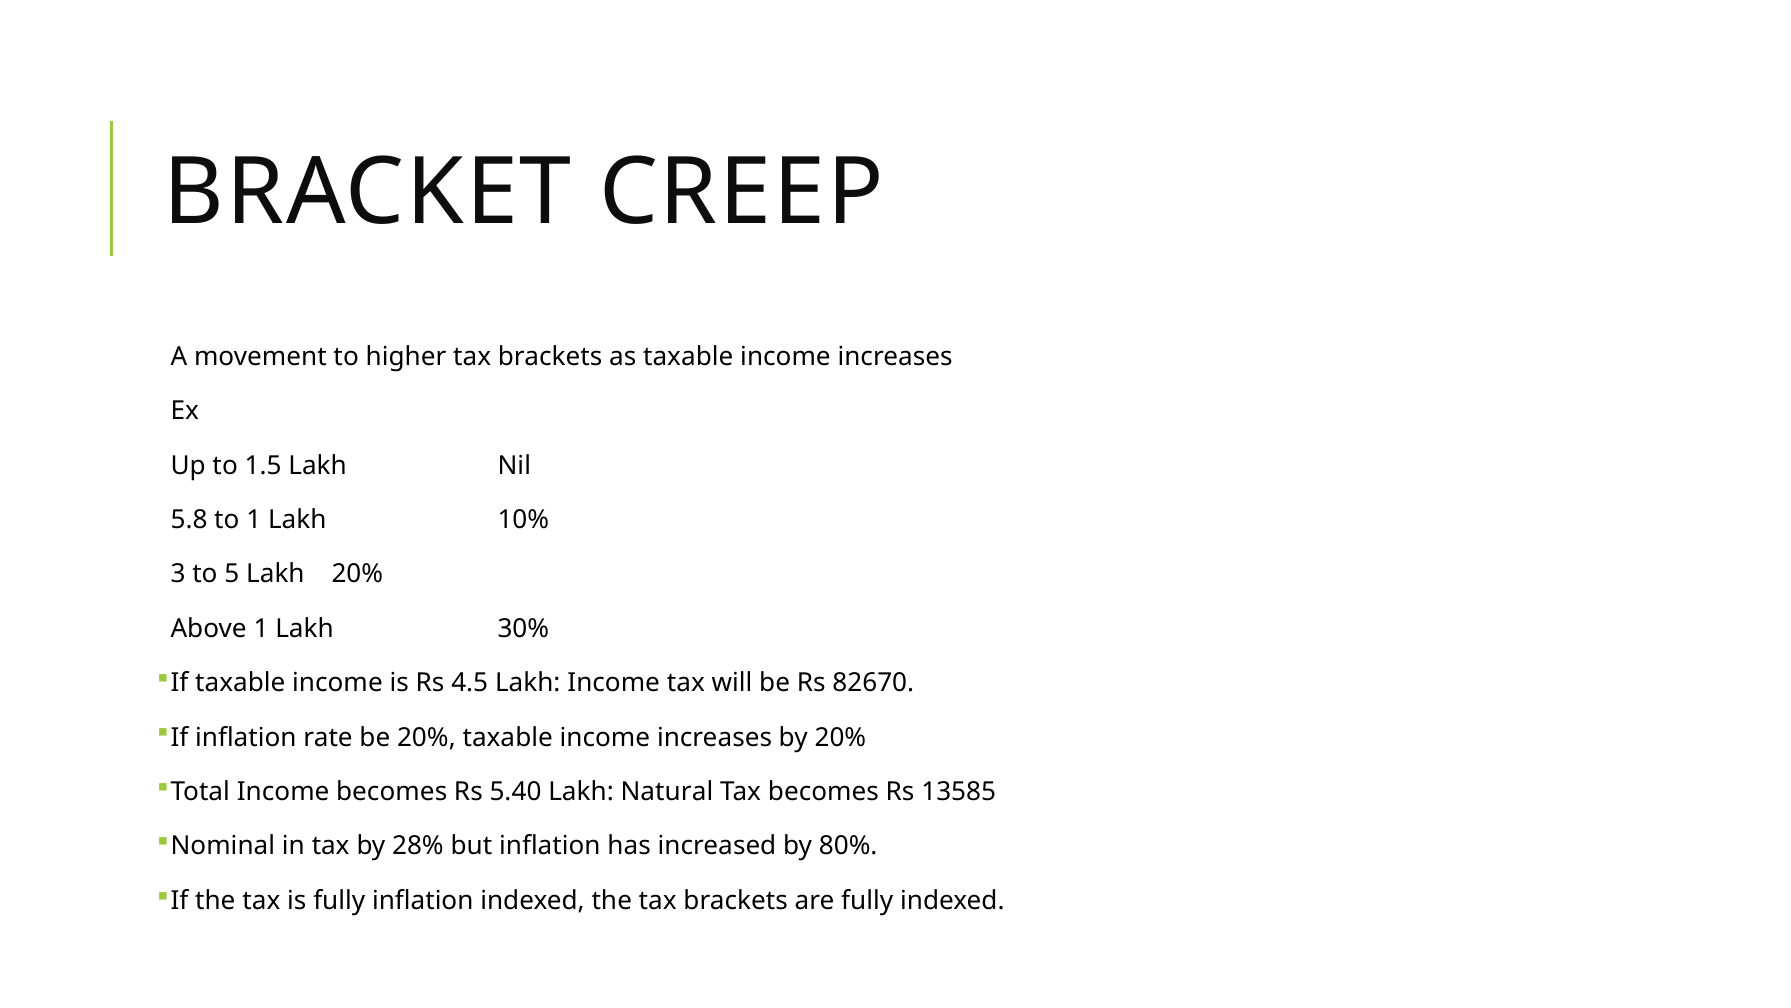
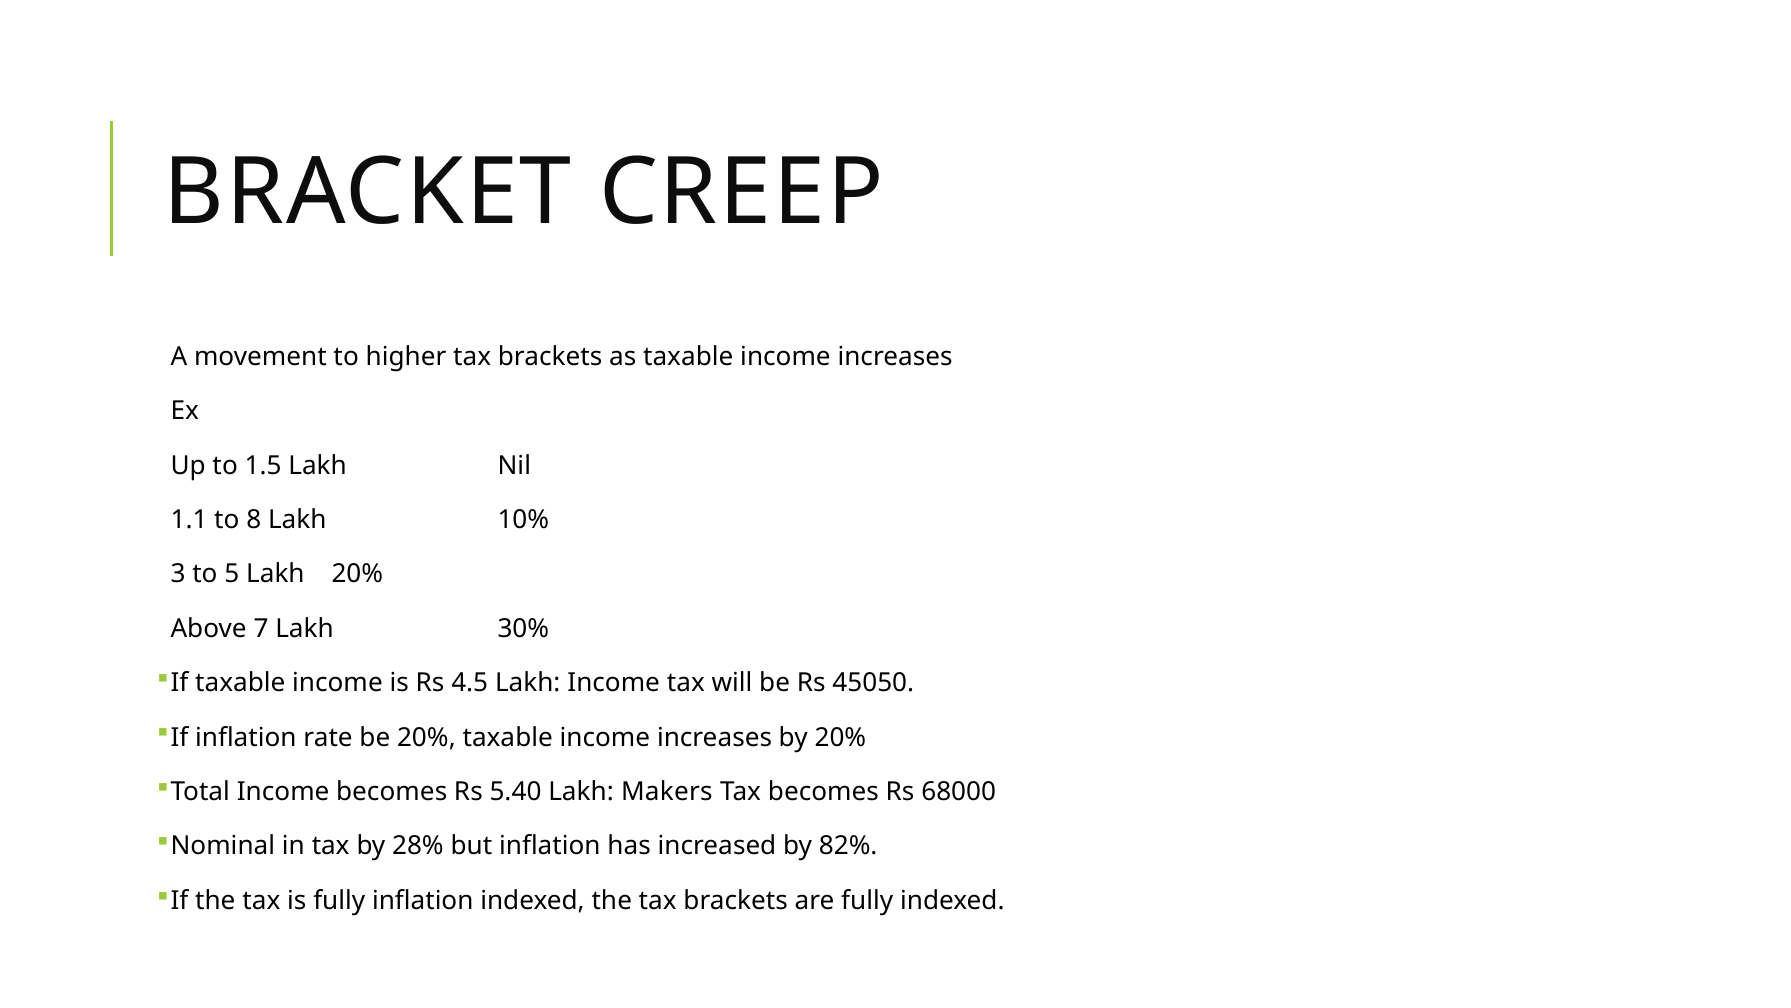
5.8: 5.8 -> 1.1
to 1: 1 -> 8
Above 1: 1 -> 7
82670: 82670 -> 45050
Natural: Natural -> Makers
13585: 13585 -> 68000
80%: 80% -> 82%
